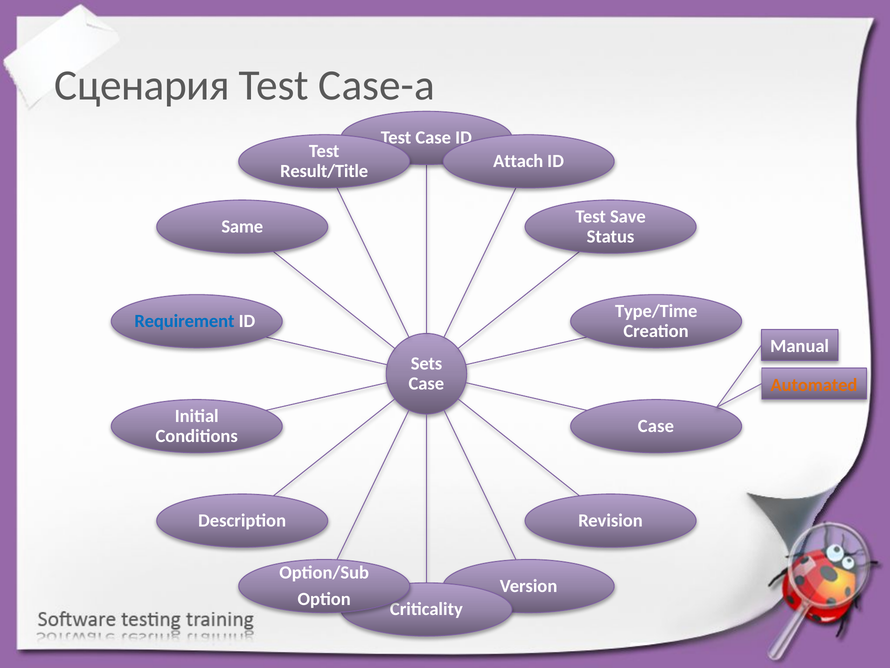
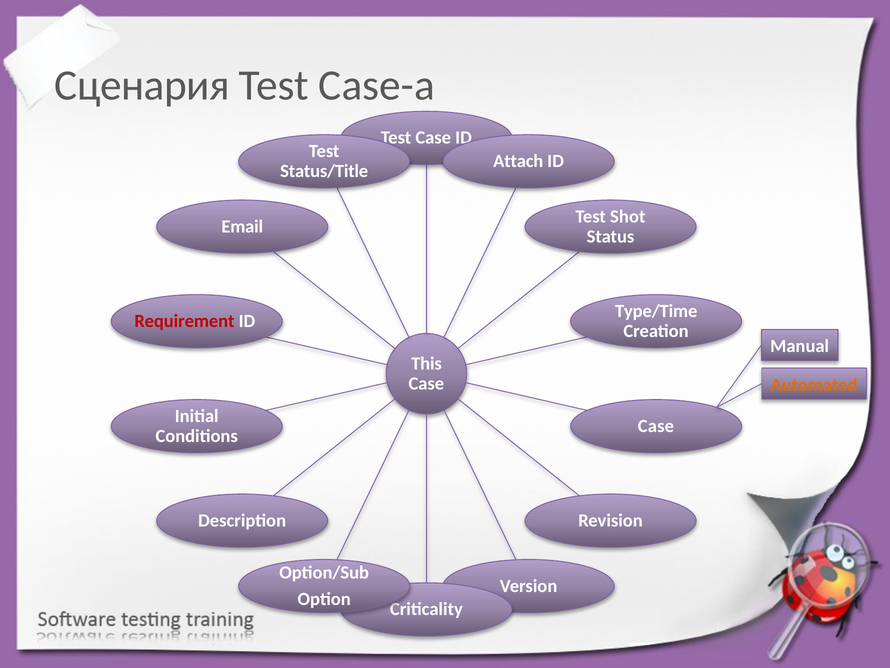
Result/Title: Result/Title -> Status/Title
Save: Save -> Shot
Same: Same -> Email
Requirement colour: blue -> red
Sets: Sets -> This
